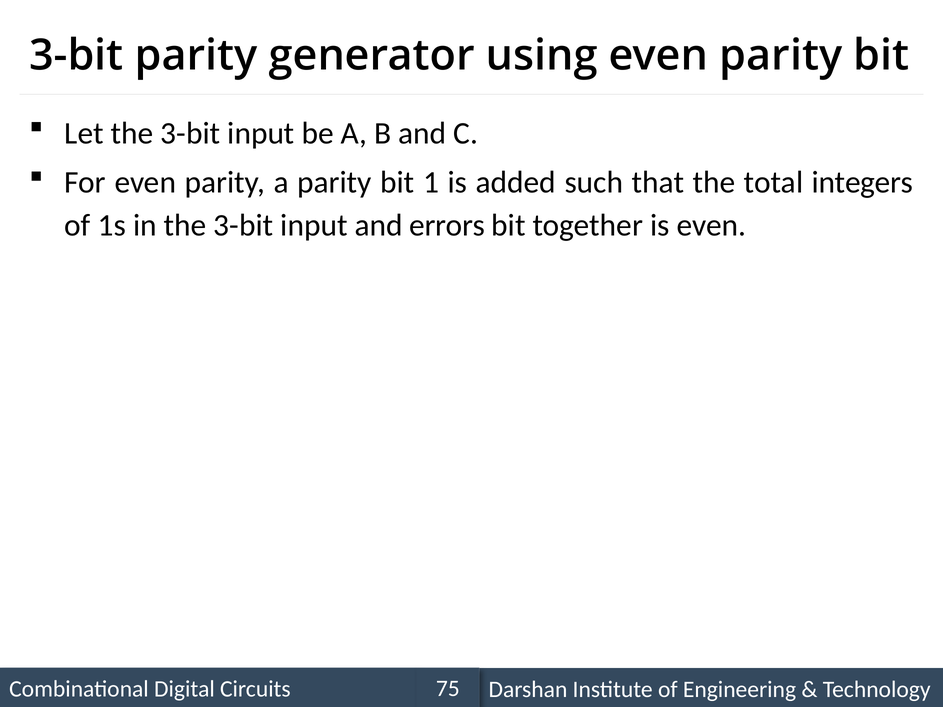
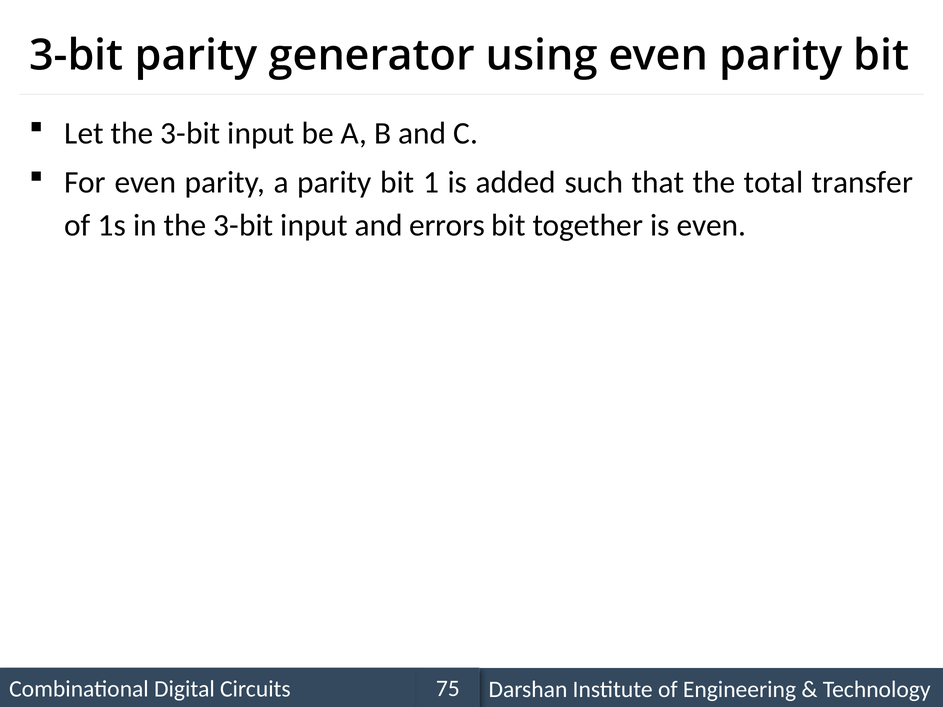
integers: integers -> transfer
